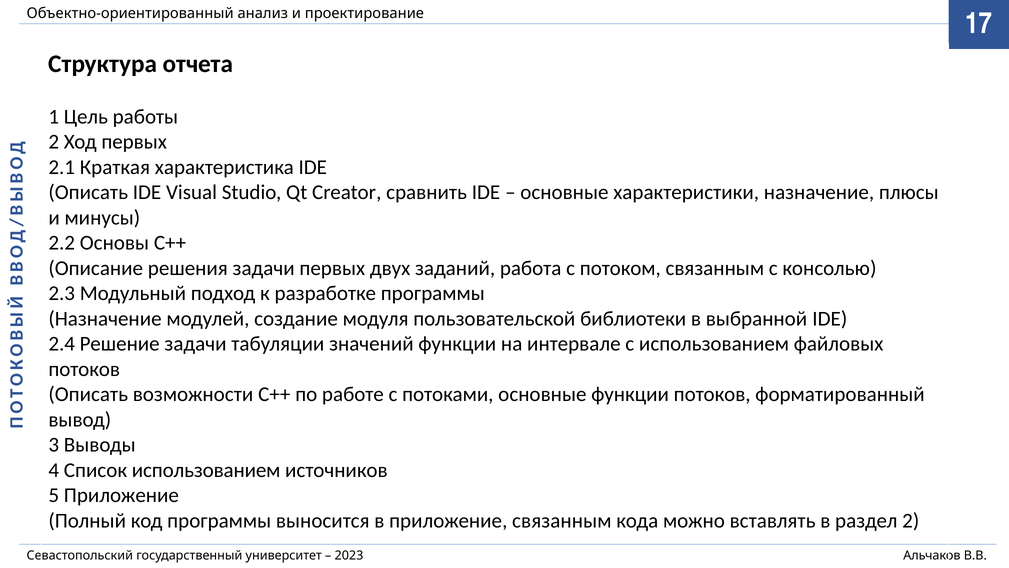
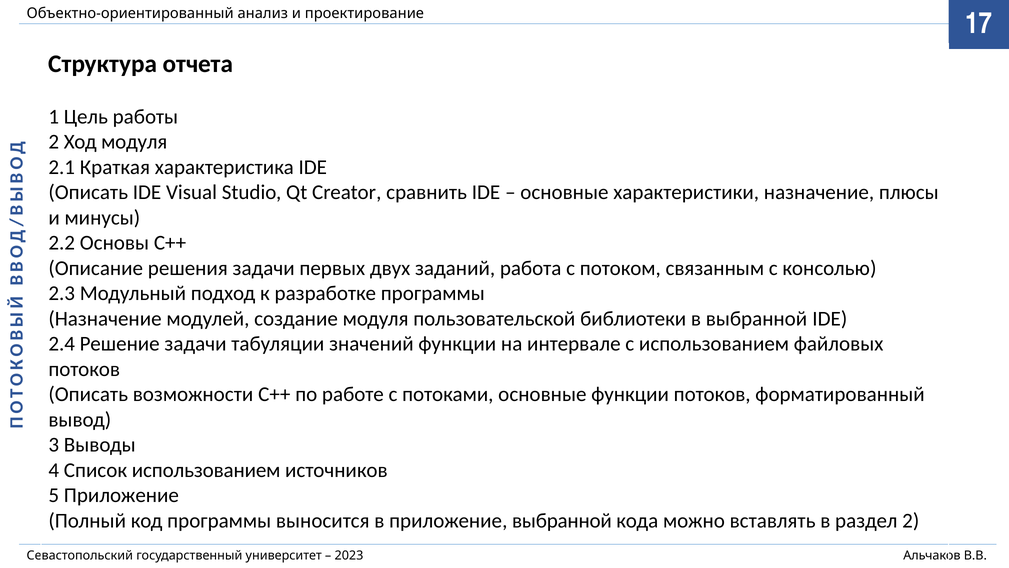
Ход первых: первых -> модуля
приложение связанным: связанным -> выбранной
